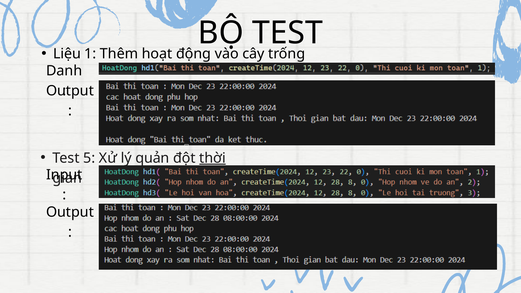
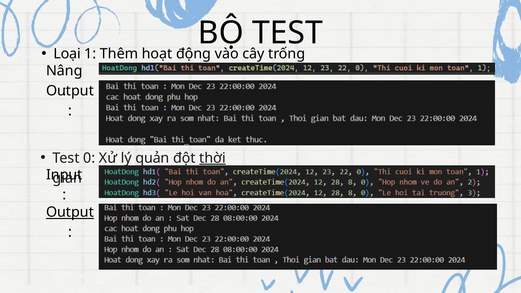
Liệu: Liệu -> Loại
Danh: Danh -> Nâng
5: 5 -> 0
Output at (70, 212) underline: none -> present
